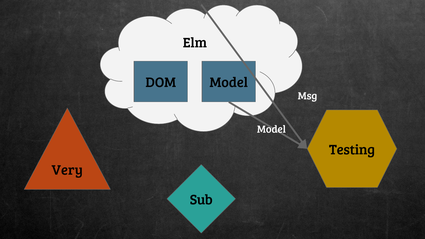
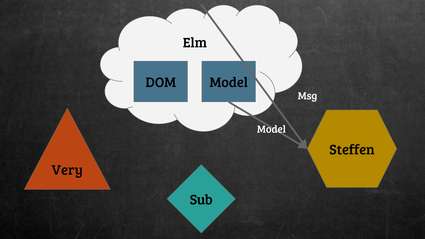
Testing: Testing -> Steffen
